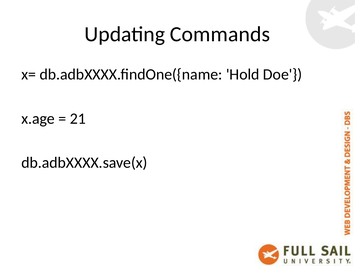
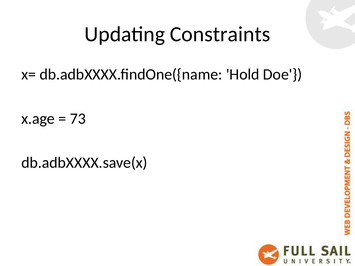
Commands: Commands -> Constraints
21: 21 -> 73
